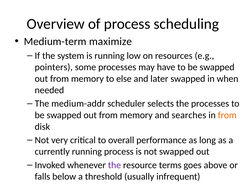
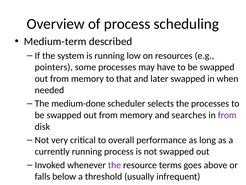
maximize: maximize -> described
else: else -> that
medium-addr: medium-addr -> medium-done
from at (227, 115) colour: orange -> purple
